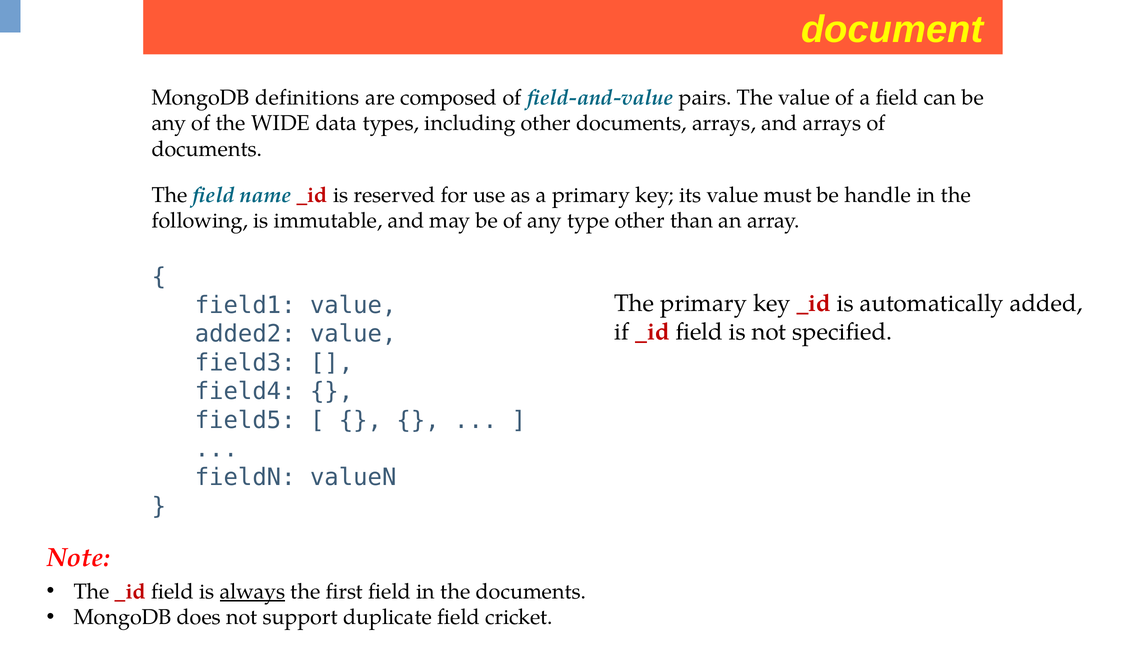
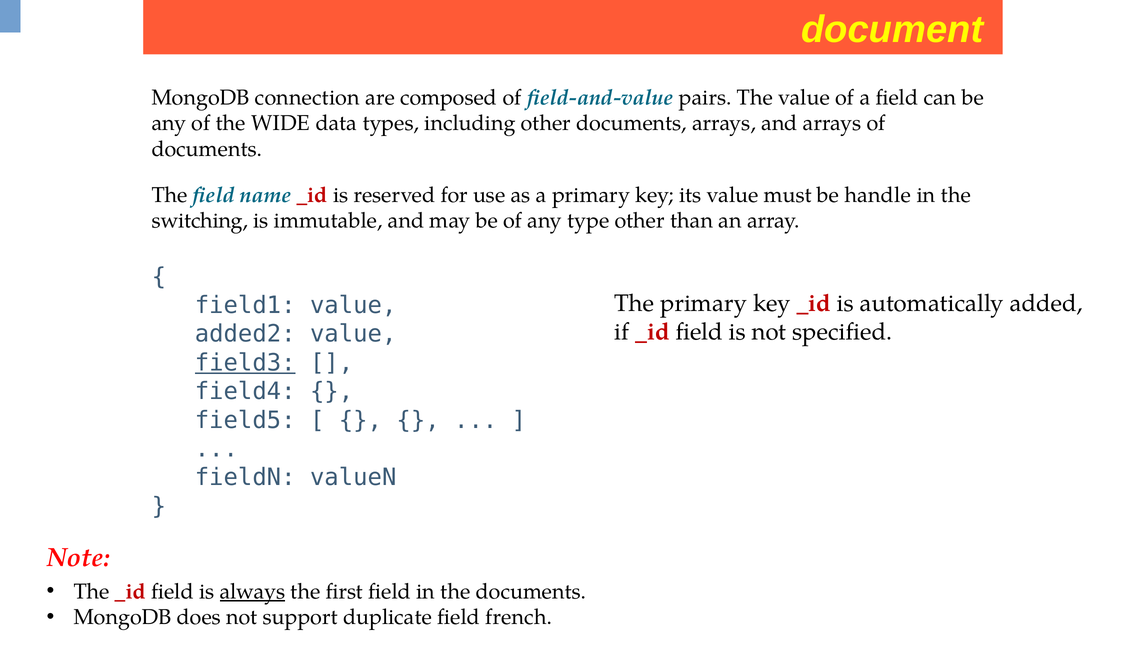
definitions: definitions -> connection
following: following -> switching
field3 underline: none -> present
cricket: cricket -> french
